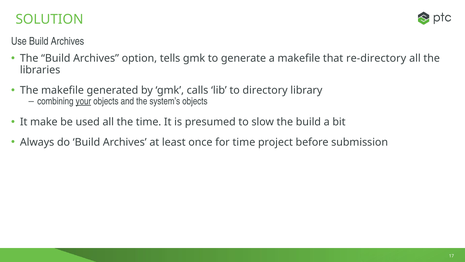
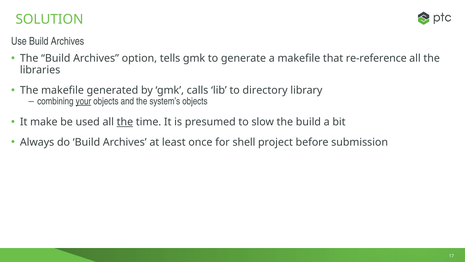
re-directory: re-directory -> re-reference
the at (125, 122) underline: none -> present
for time: time -> shell
